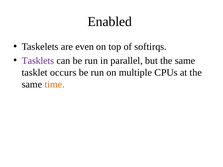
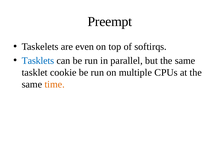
Enabled: Enabled -> Preempt
Tasklets colour: purple -> blue
occurs: occurs -> cookie
